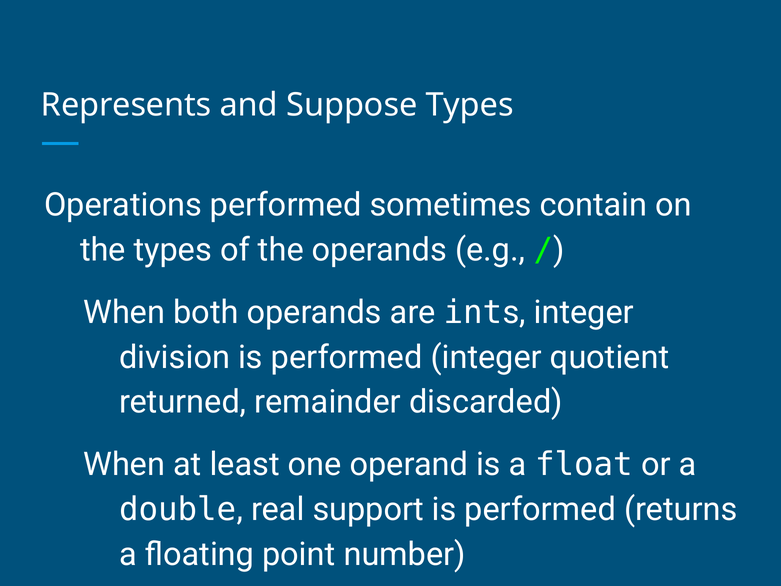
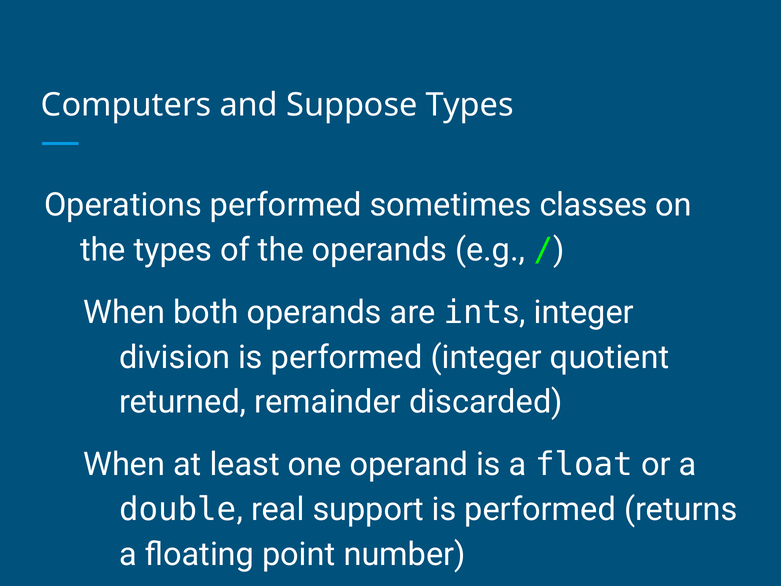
Represents: Represents -> Computers
contain: contain -> classes
